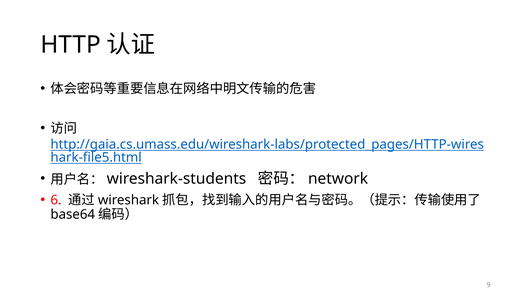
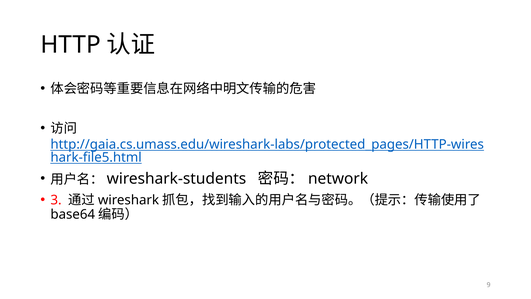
6: 6 -> 3
